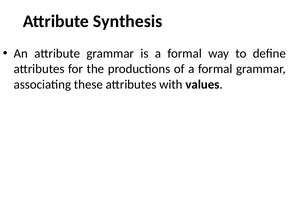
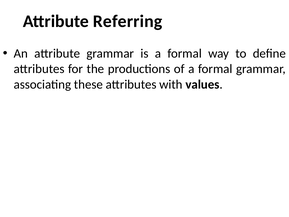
Synthesis: Synthesis -> Referring
